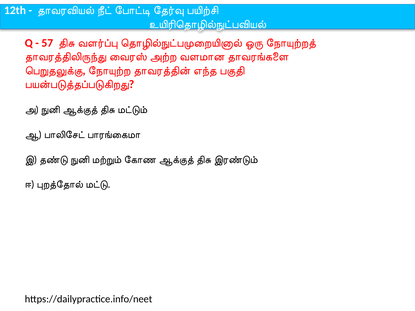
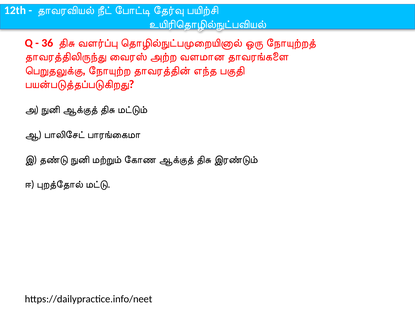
57: 57 -> 36
